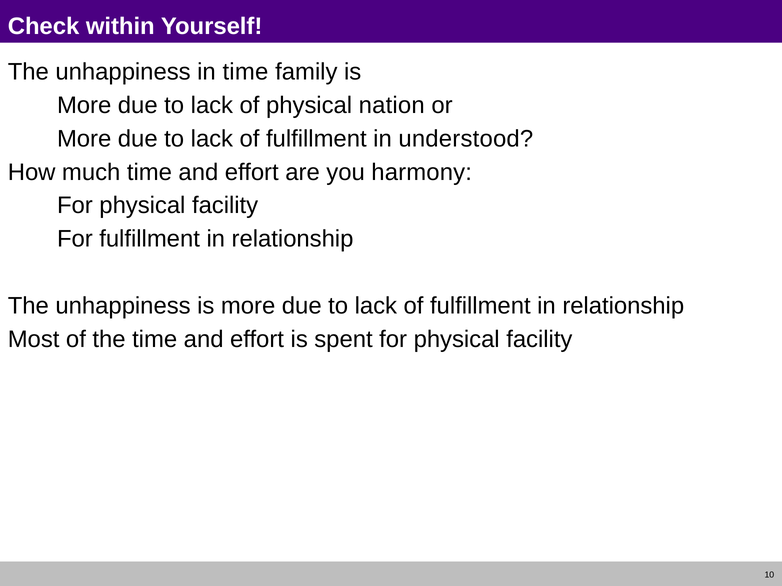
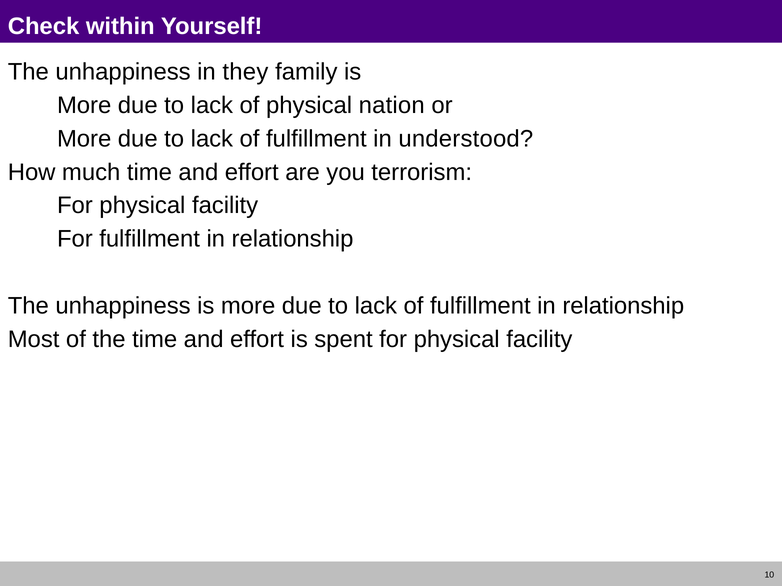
in time: time -> they
harmony: harmony -> terrorism
